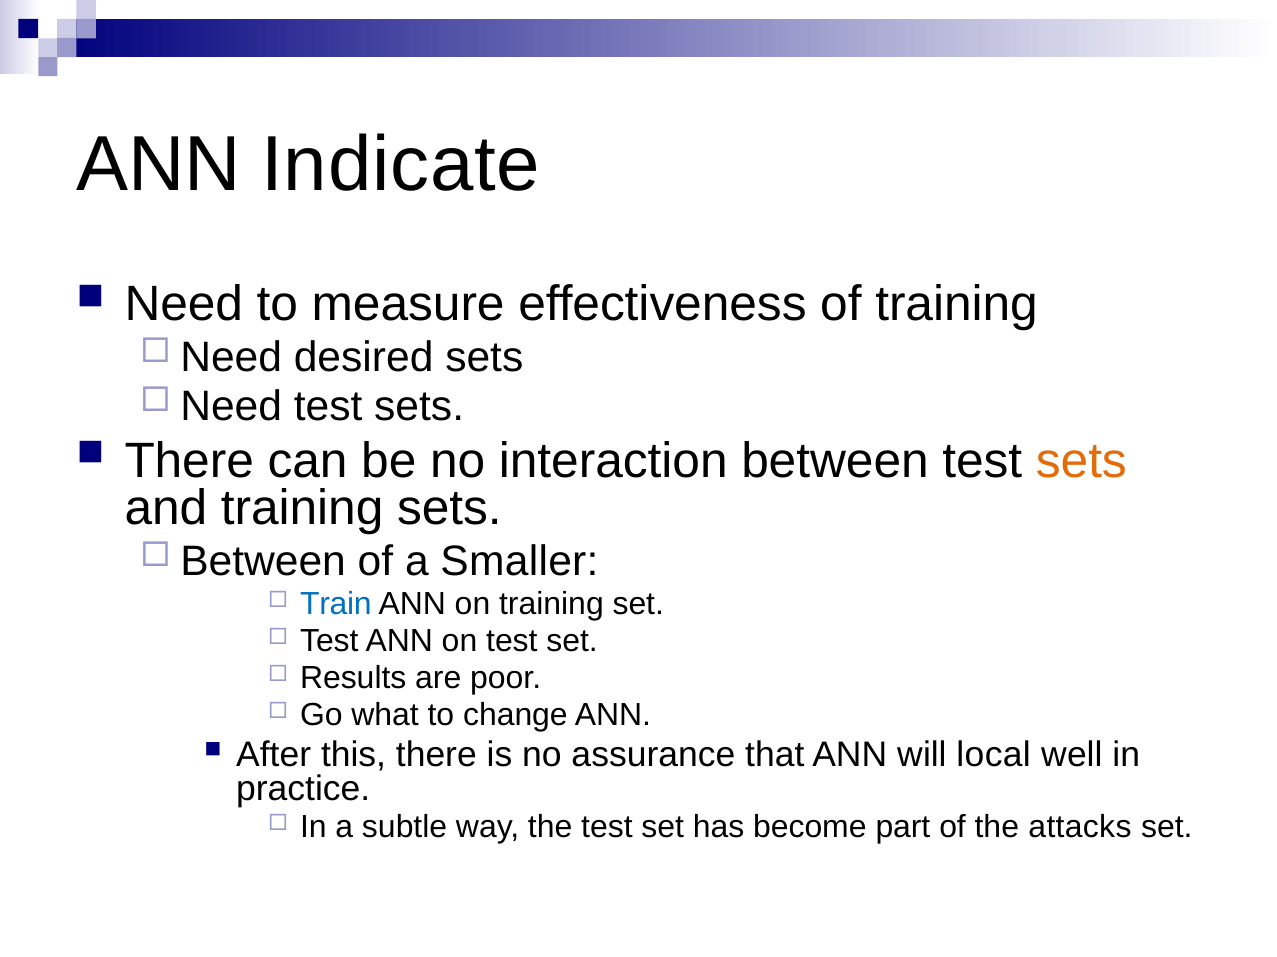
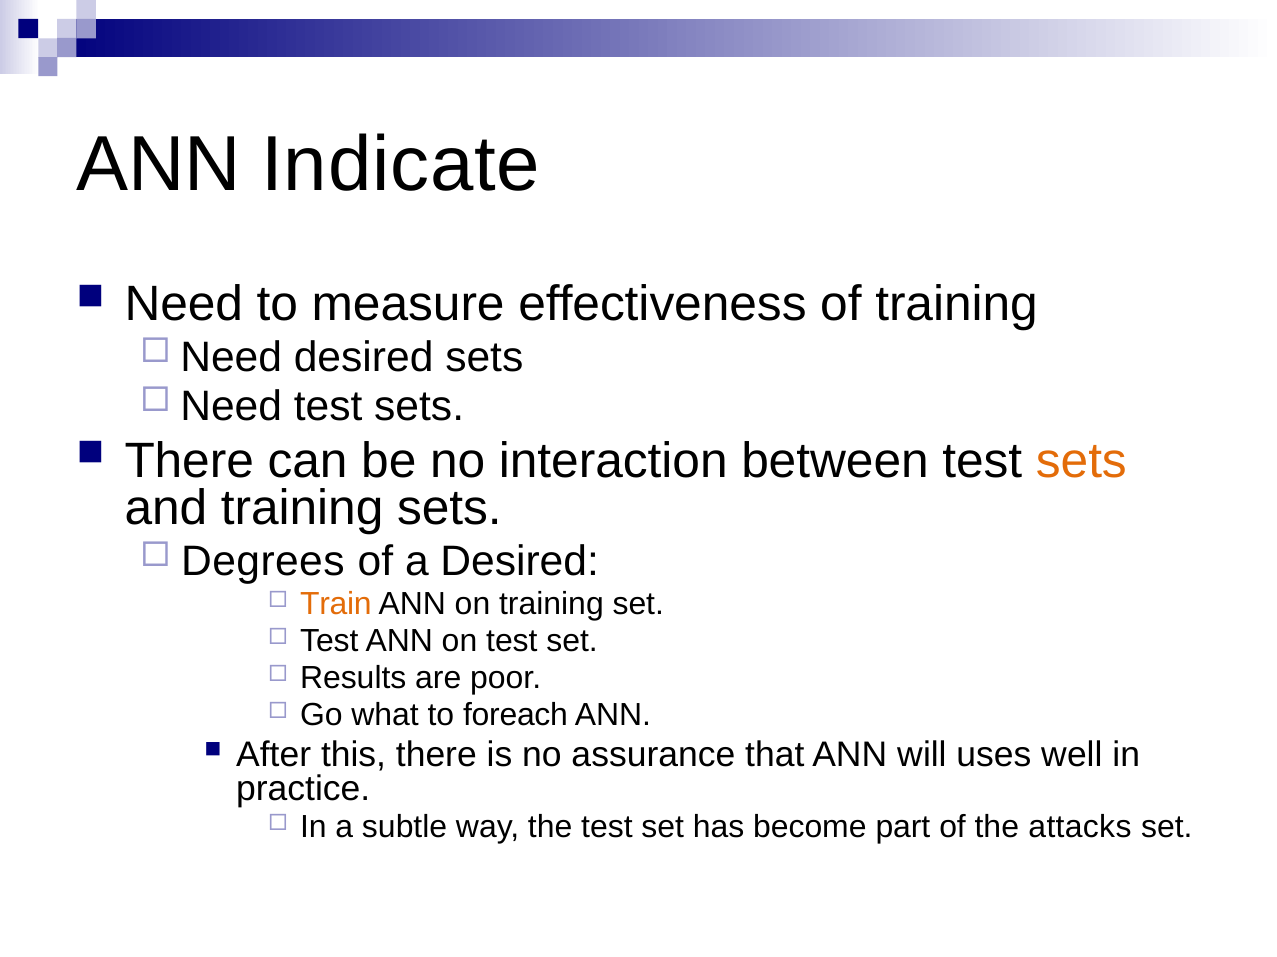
Between at (263, 562): Between -> Degrees
a Smaller: Smaller -> Desired
Train colour: blue -> orange
change: change -> foreach
local: local -> uses
